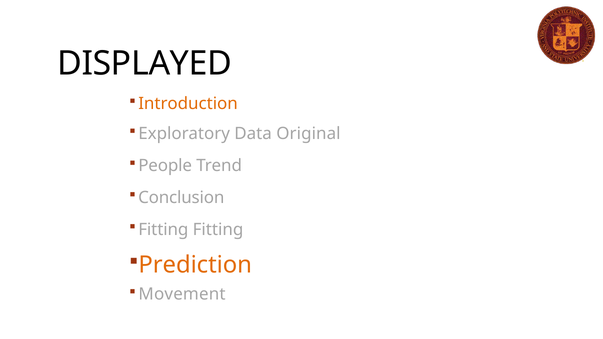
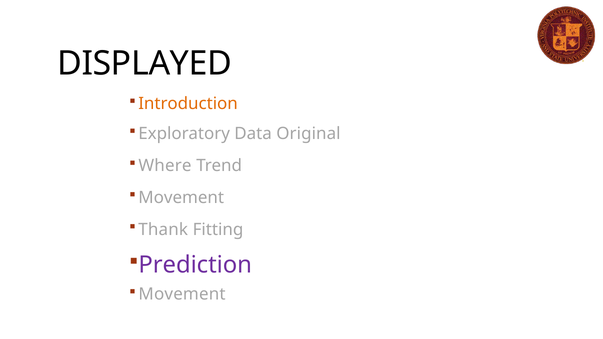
People: People -> Where
Conclusion at (181, 198): Conclusion -> Movement
Fitting at (163, 230): Fitting -> Thank
Prediction colour: orange -> purple
